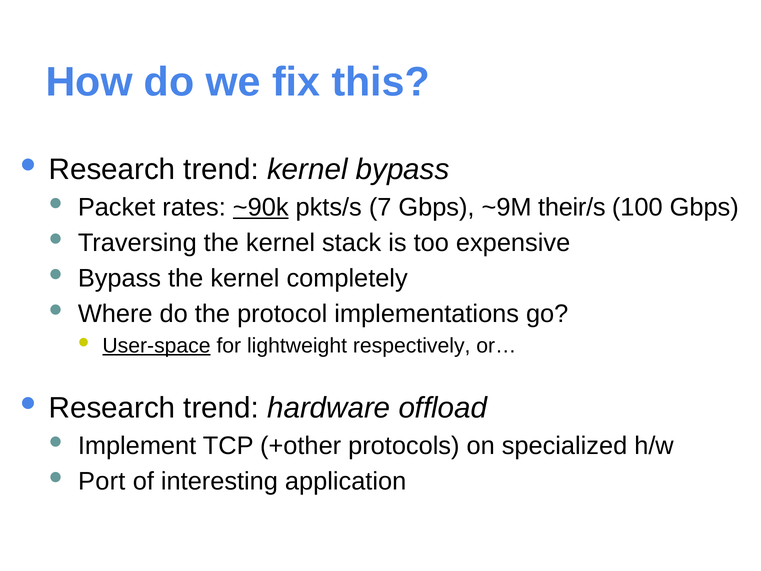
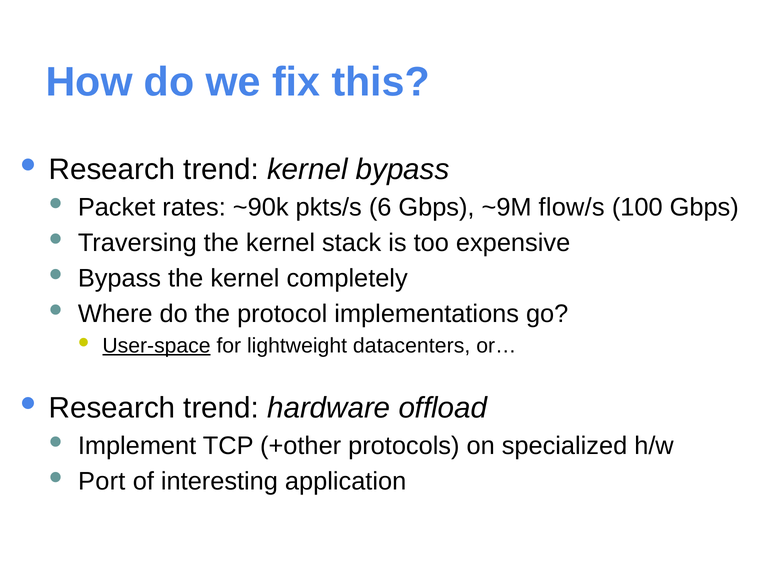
~90k underline: present -> none
7: 7 -> 6
their/s: their/s -> flow/s
respectively: respectively -> datacenters
